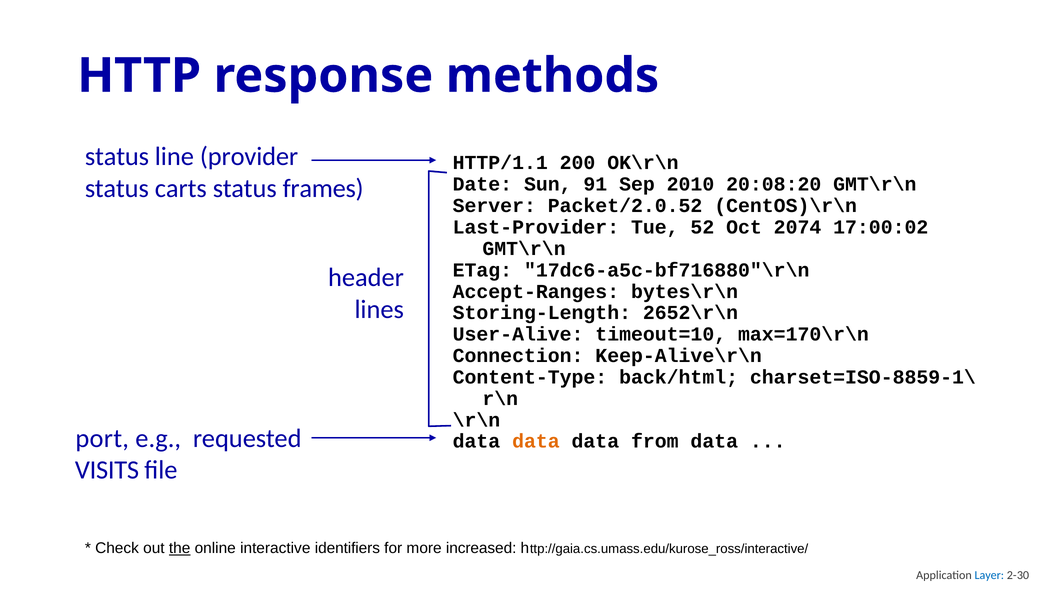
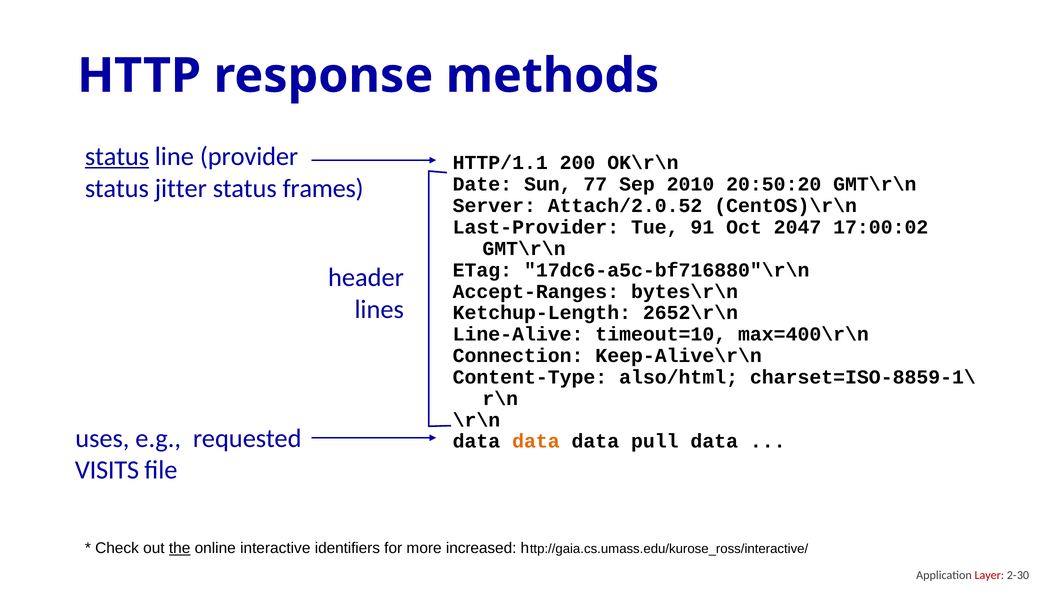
status at (117, 156) underline: none -> present
91: 91 -> 77
20:08:20: 20:08:20 -> 20:50:20
carts: carts -> jitter
Packet/2.0.52: Packet/2.0.52 -> Attach/2.0.52
52: 52 -> 91
2074: 2074 -> 2047
Storing-Length: Storing-Length -> Ketchup-Length
User-Alive: User-Alive -> Line-Alive
max=170\r\n: max=170\r\n -> max=400\r\n
back/html: back/html -> also/html
port: port -> uses
from: from -> pull
Layer colour: blue -> red
